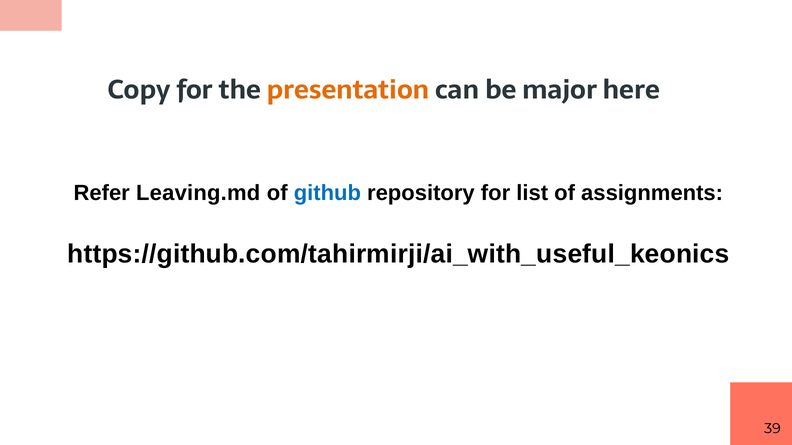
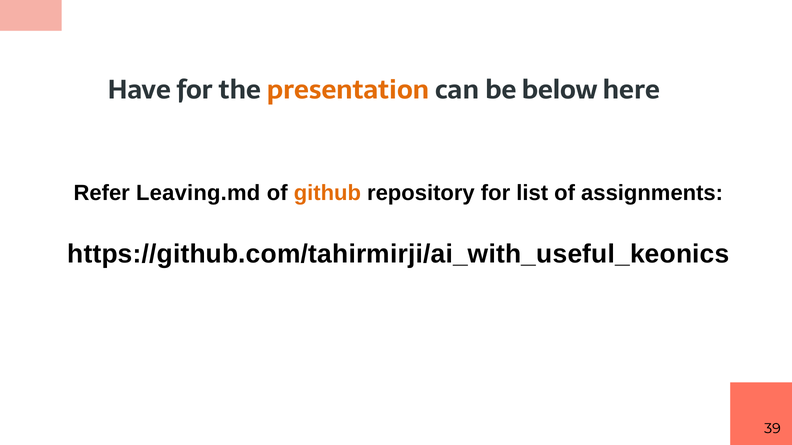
Copy: Copy -> Have
major: major -> below
github colour: blue -> orange
